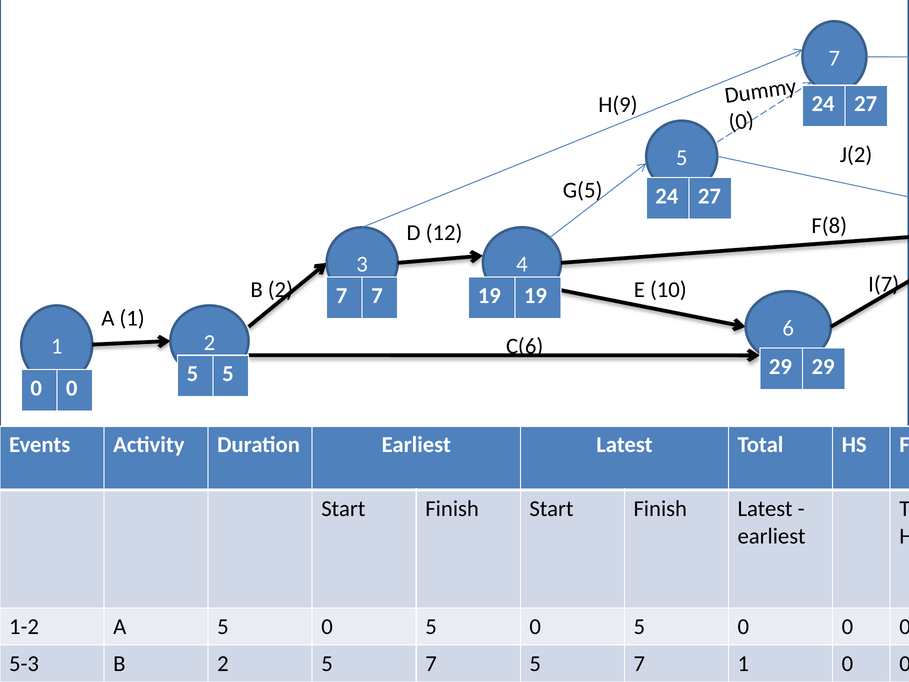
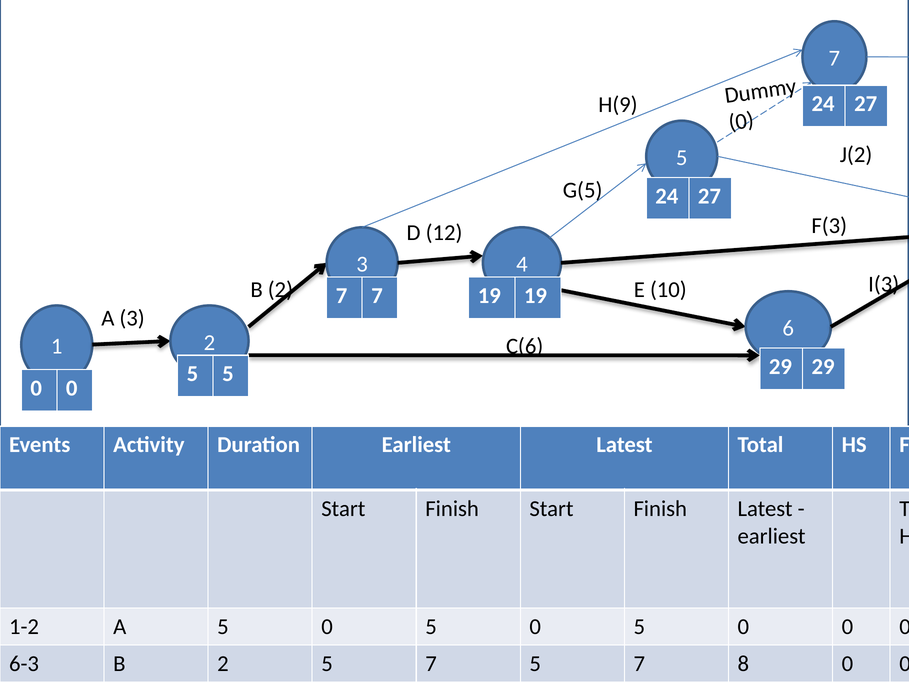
F(8: F(8 -> F(3
I(7: I(7 -> I(3
A 1: 1 -> 3
5-3: 5-3 -> 6-3
7 1: 1 -> 8
